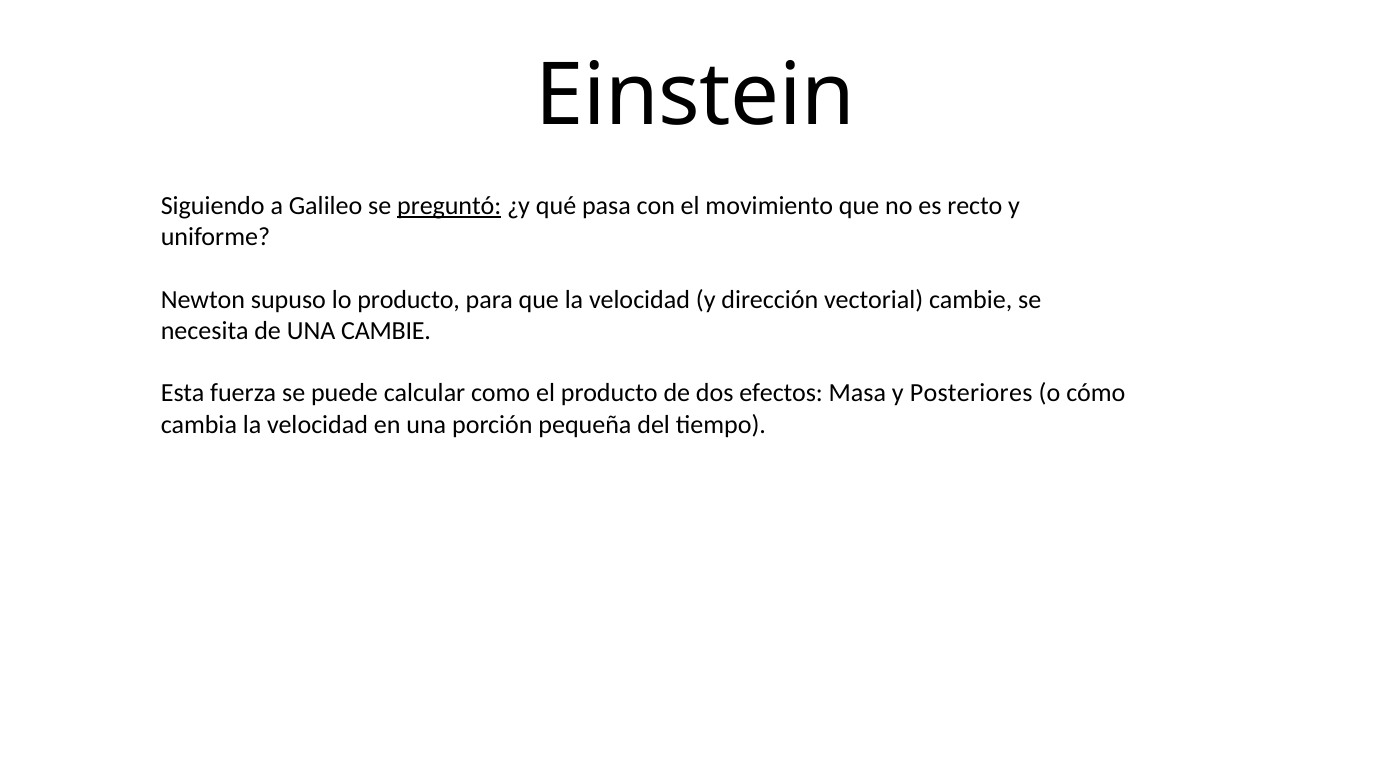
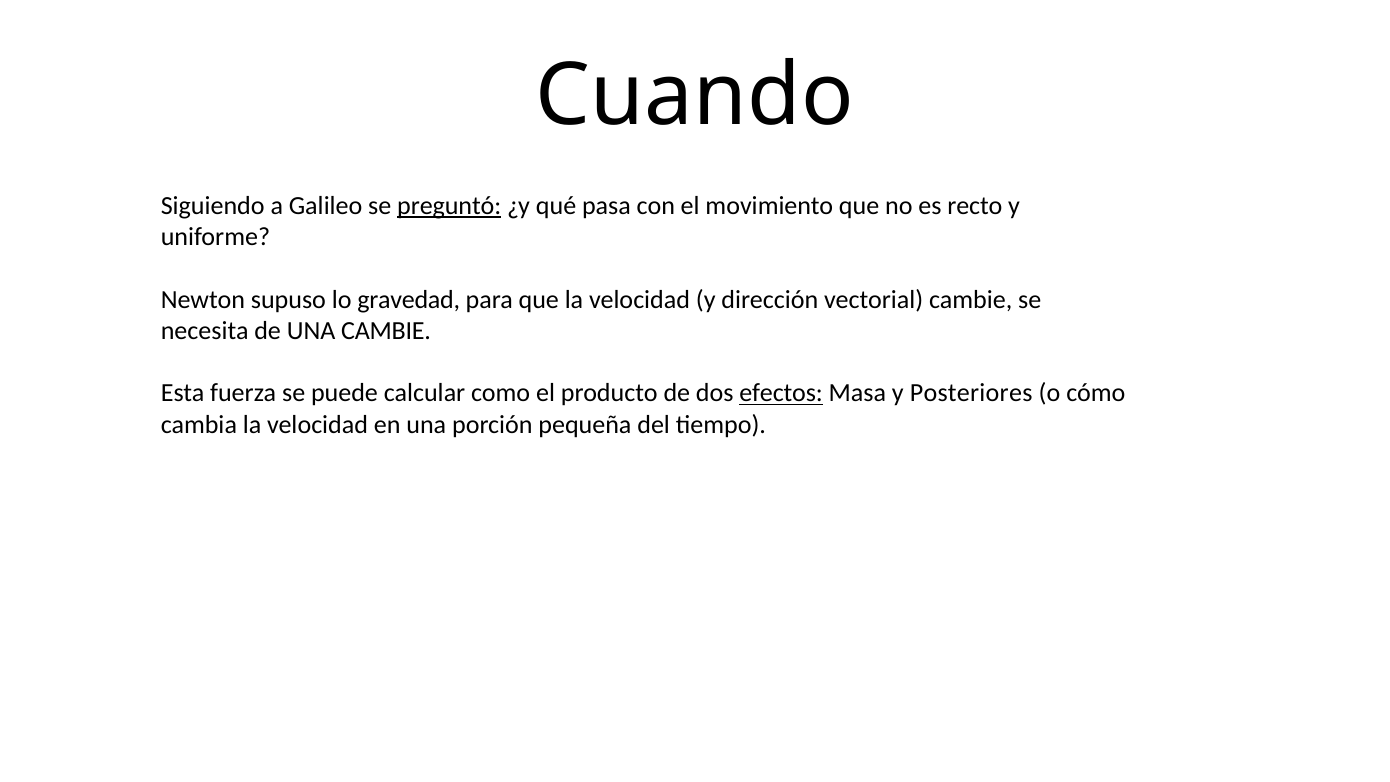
Einstein: Einstein -> Cuando
lo producto: producto -> gravedad
efectos underline: none -> present
